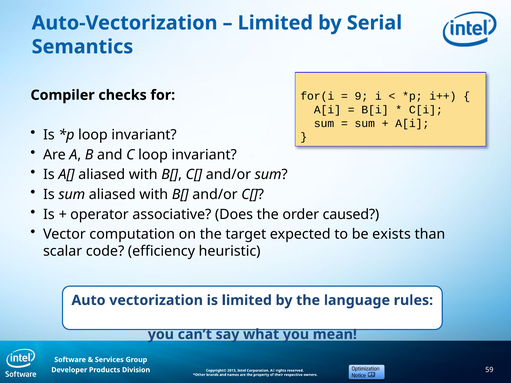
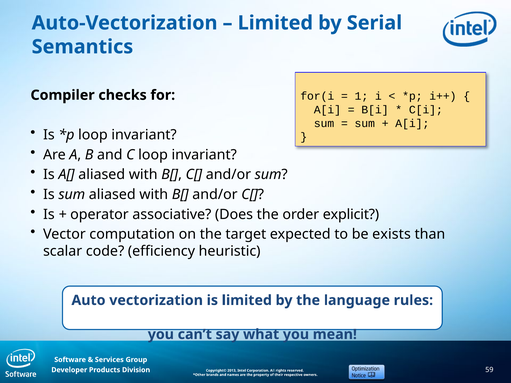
9: 9 -> 1
caused: caused -> explicit
